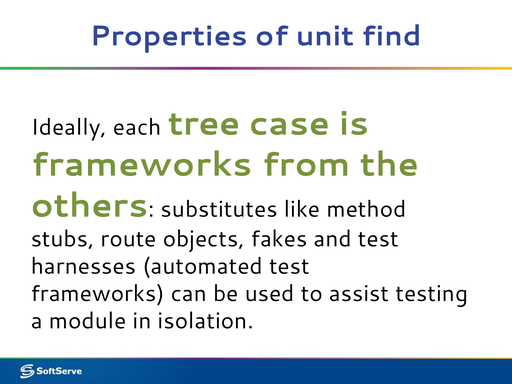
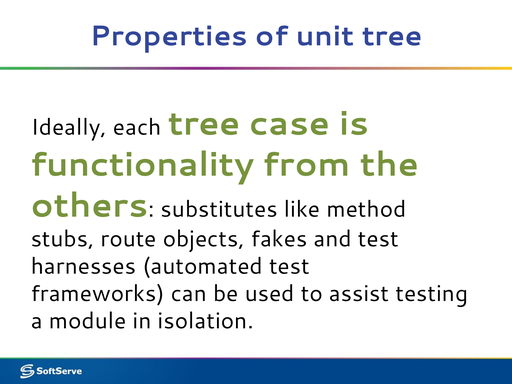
unit find: find -> tree
frameworks at (142, 165): frameworks -> functionality
